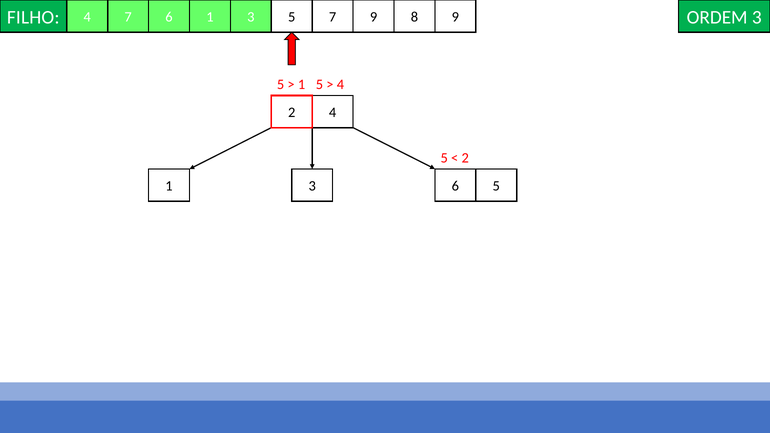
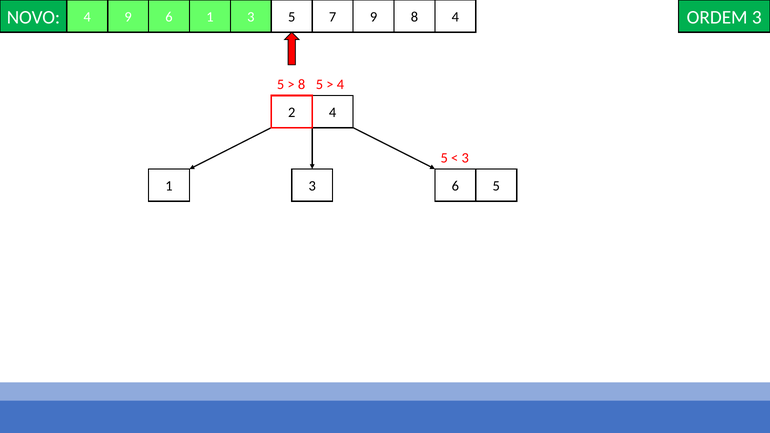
FILHO: FILHO -> NOVO
4 7: 7 -> 9
8 9: 9 -> 4
1 at (302, 84): 1 -> 8
2 at (465, 158): 2 -> 3
